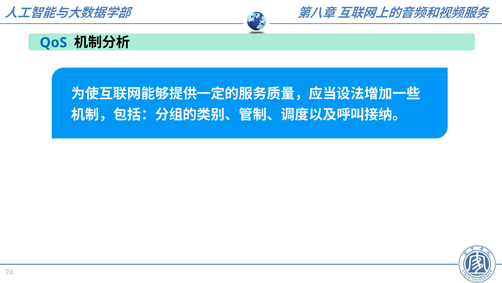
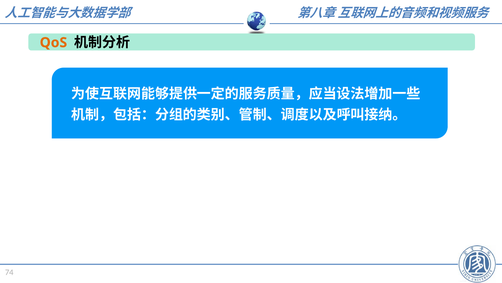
QoS colour: blue -> orange
